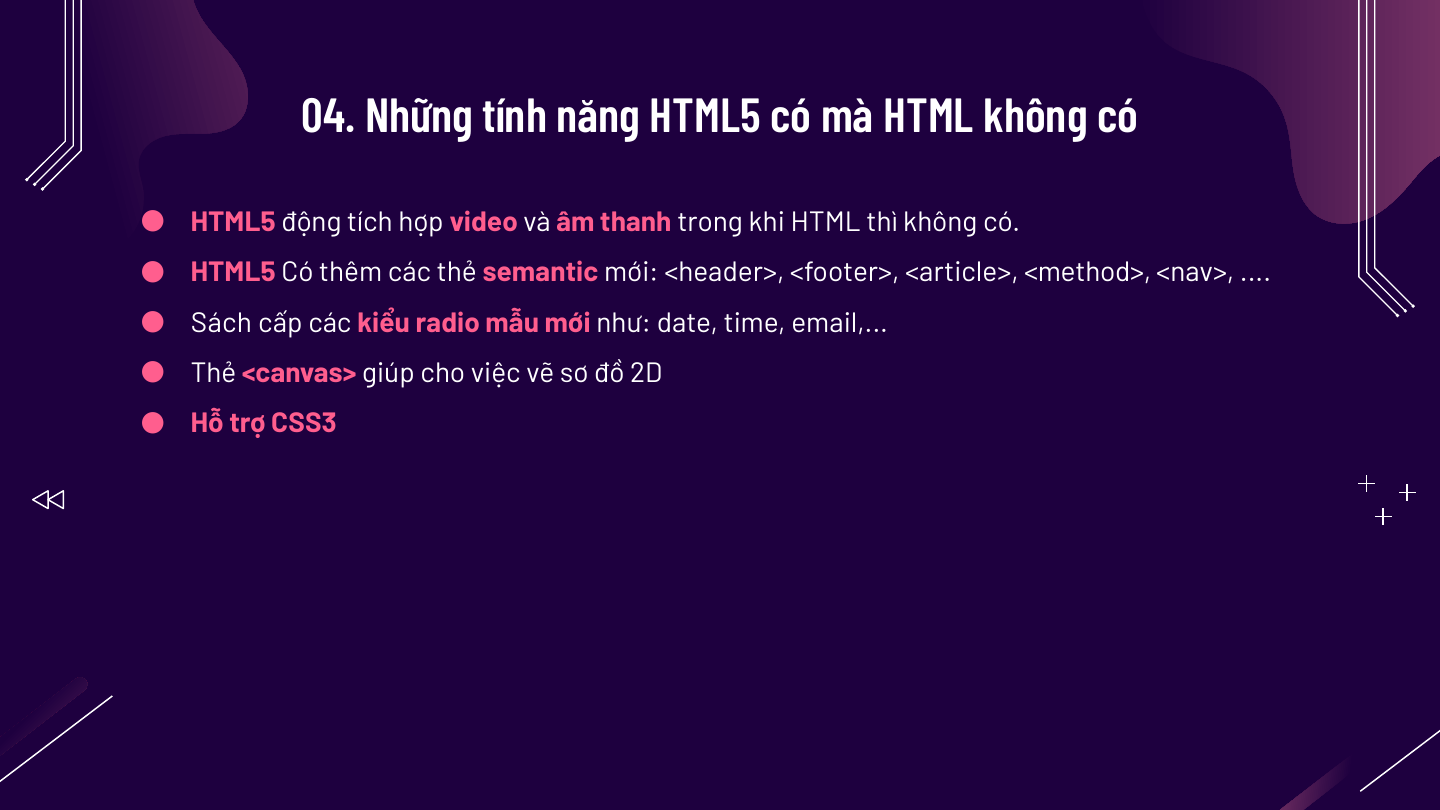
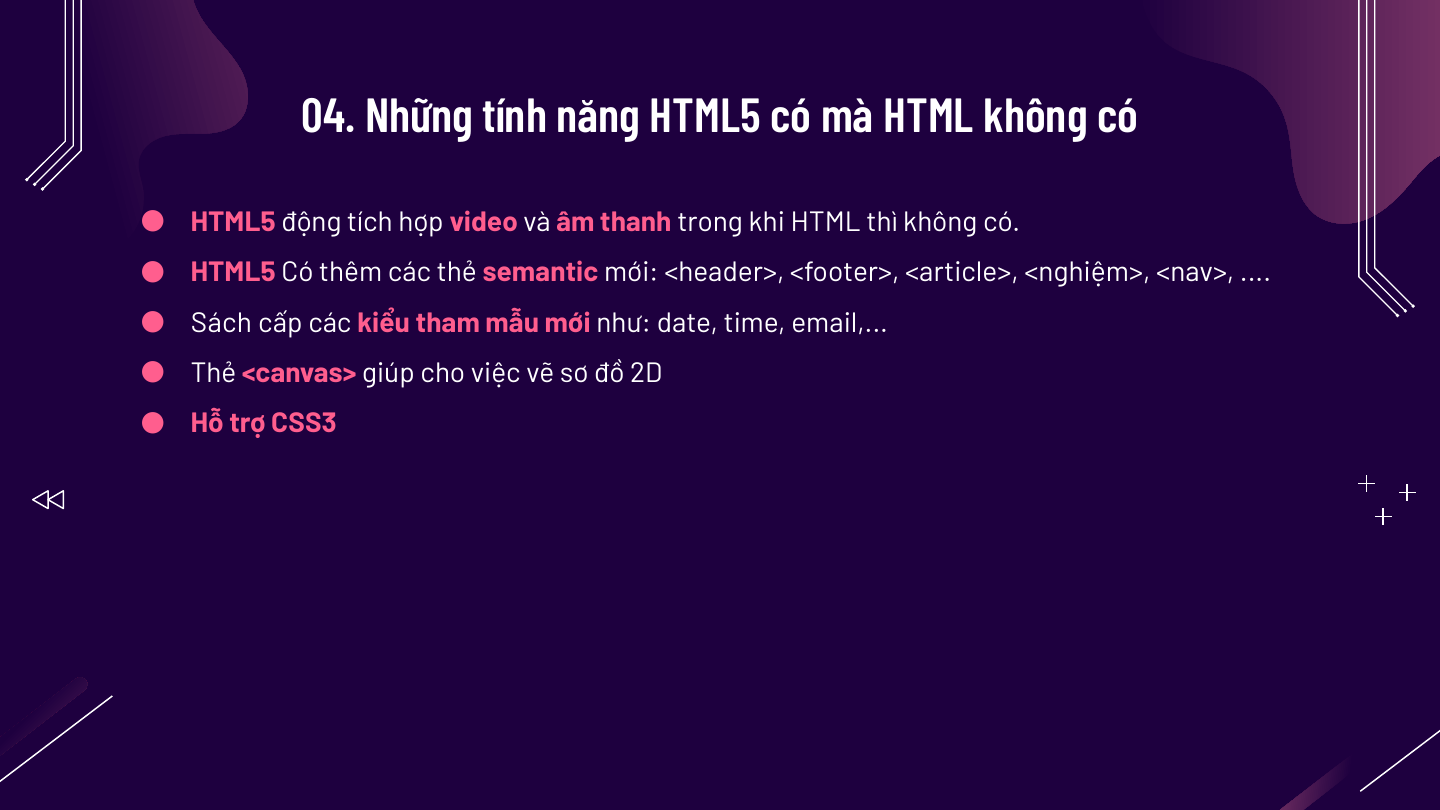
<method>: <method> -> <nghiệm>
radio: radio -> tham
